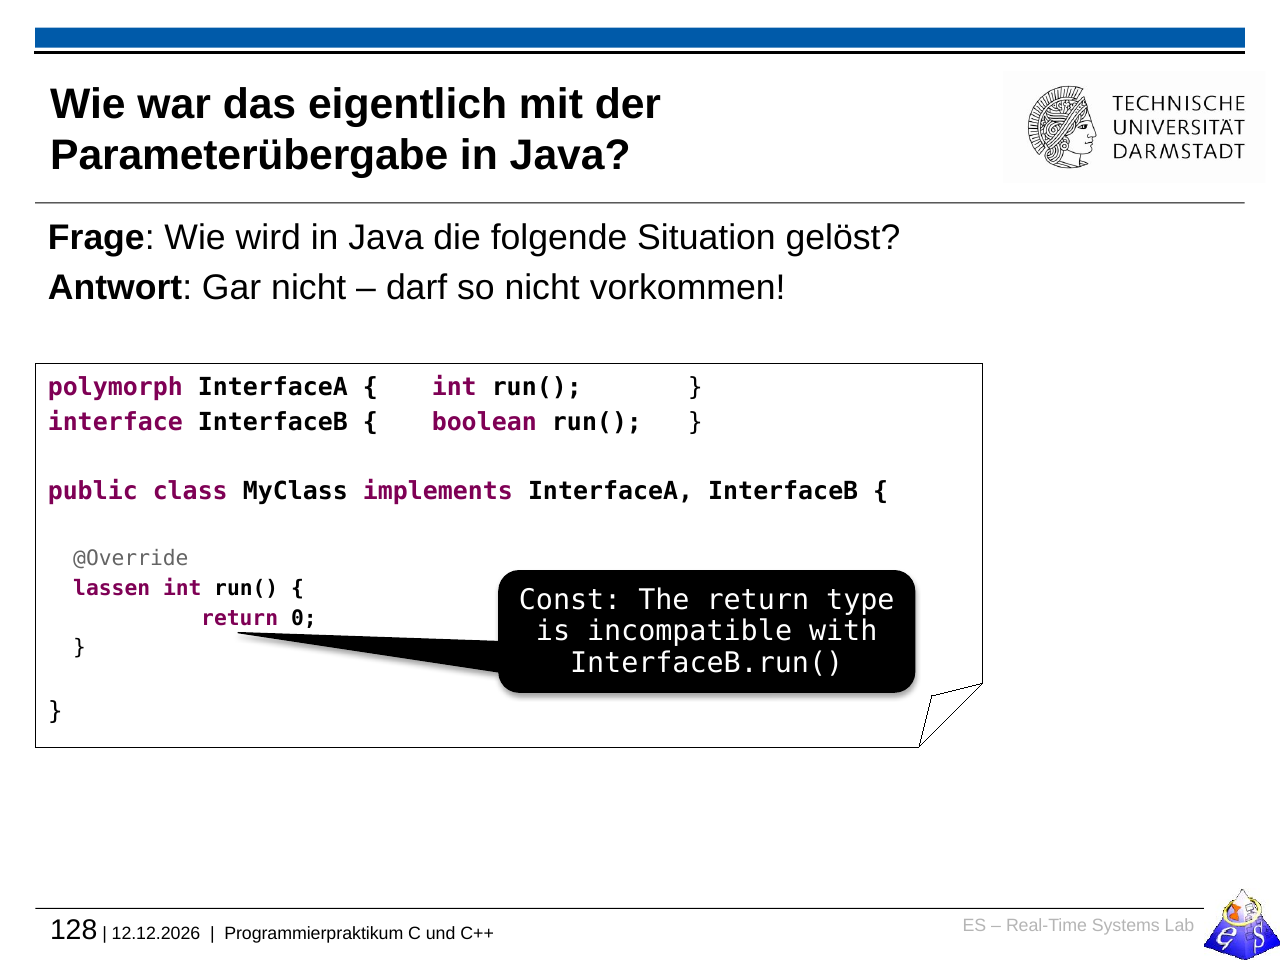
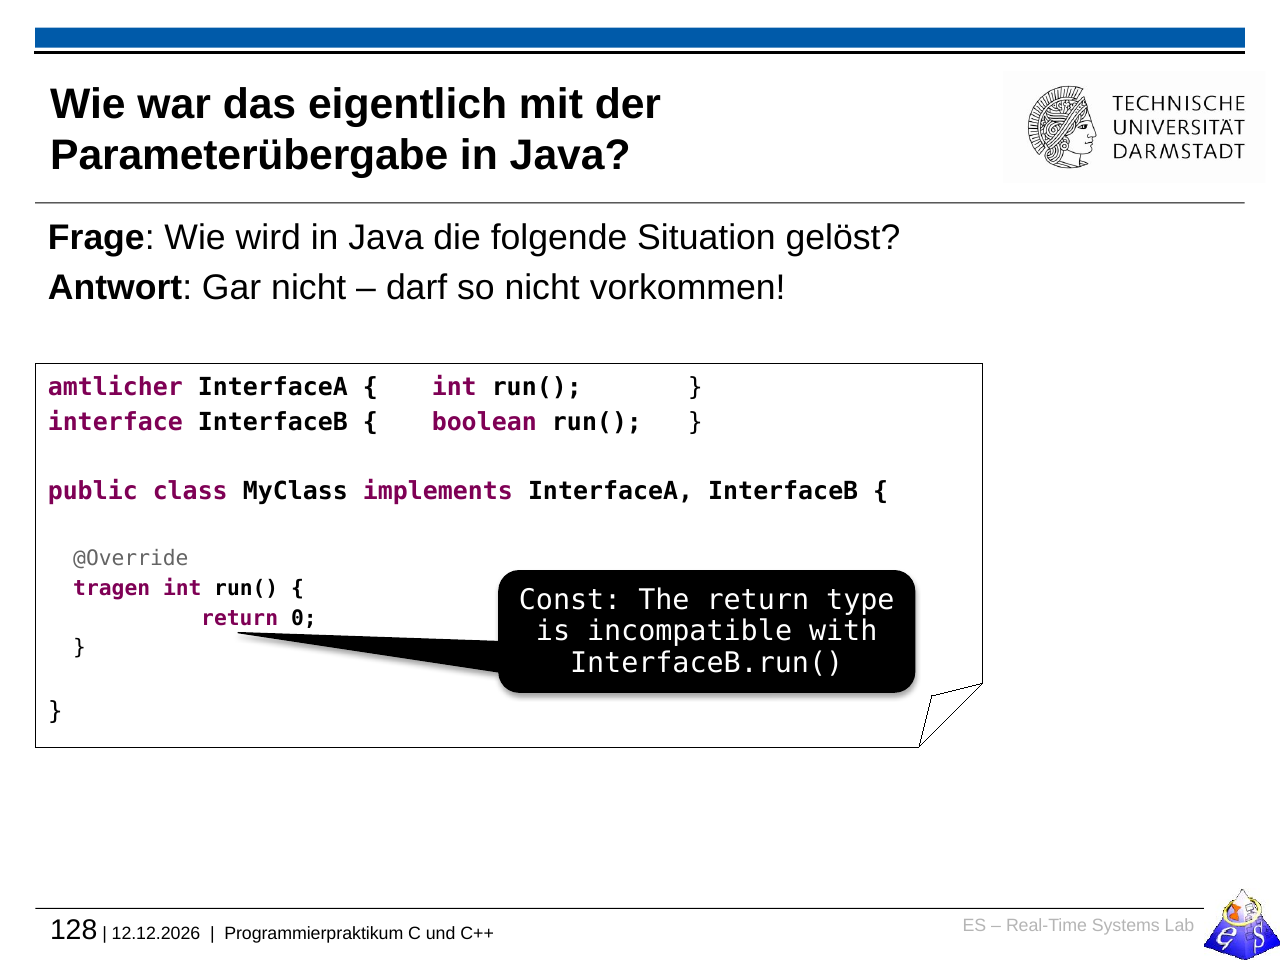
polymorph: polymorph -> amtlicher
lassen: lassen -> tragen
